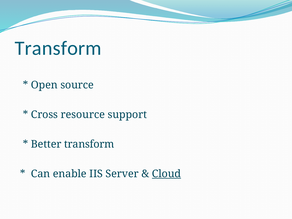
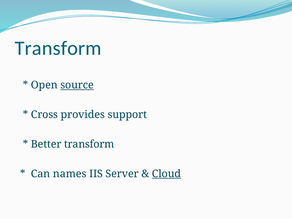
source underline: none -> present
resource: resource -> provides
enable: enable -> names
